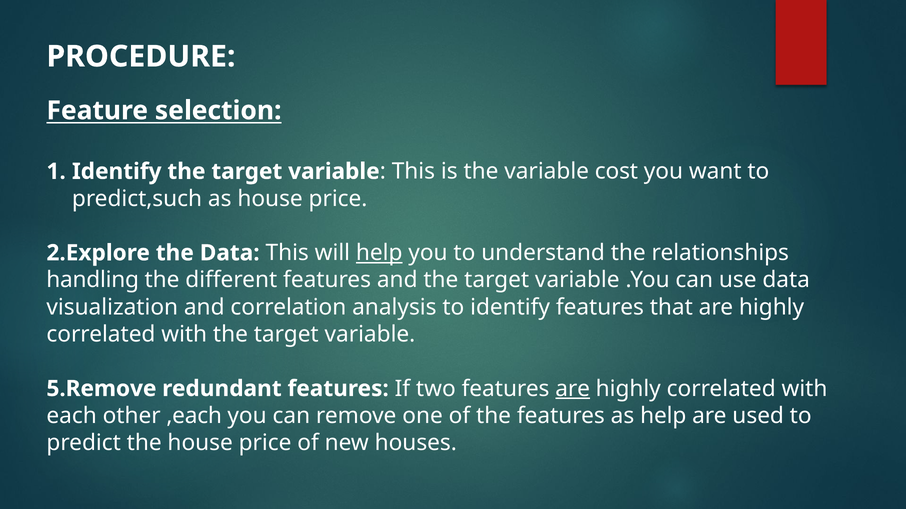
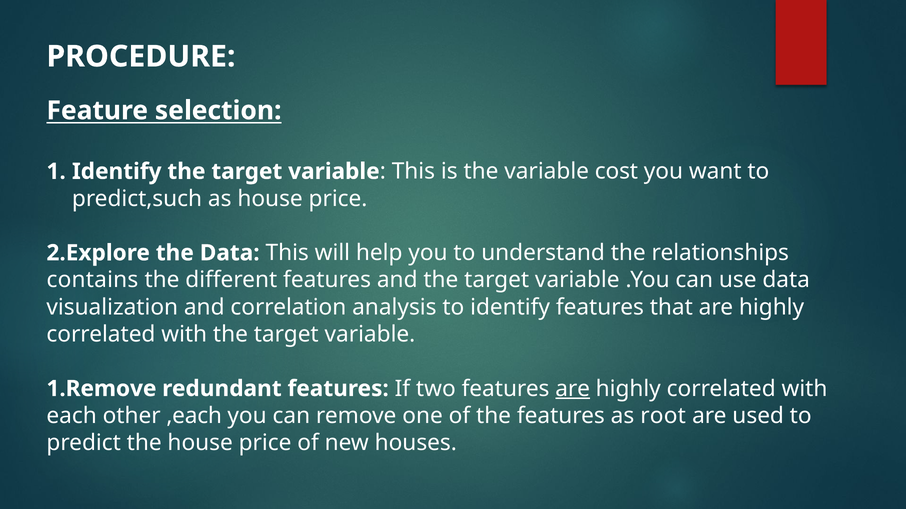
help at (379, 253) underline: present -> none
handling: handling -> contains
5.Remove: 5.Remove -> 1.Remove
as help: help -> root
